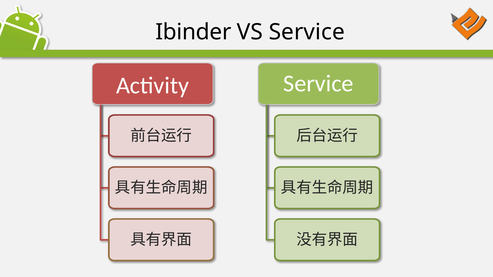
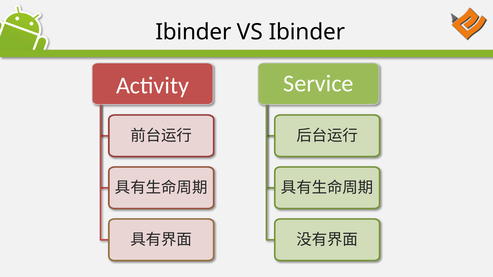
VS Service: Service -> Ibinder
